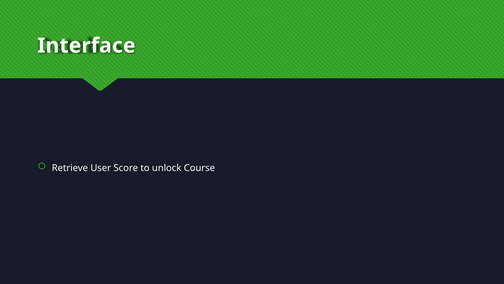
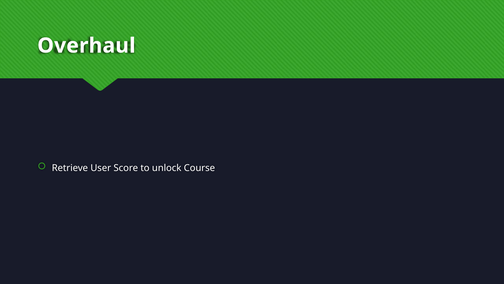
Interface: Interface -> Overhaul
